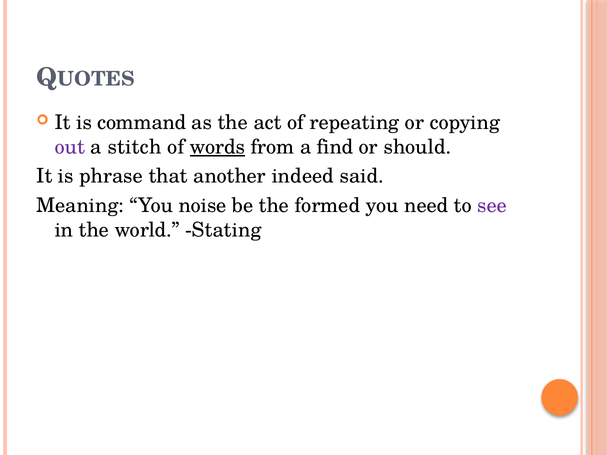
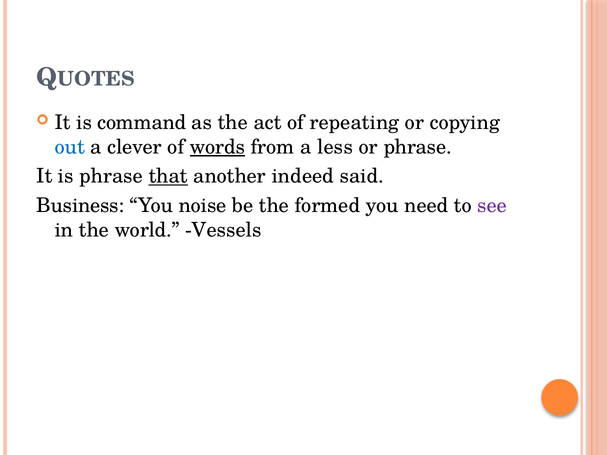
out colour: purple -> blue
stitch: stitch -> clever
find: find -> less
or should: should -> phrase
that underline: none -> present
Meaning: Meaning -> Business
Stating: Stating -> Vessels
